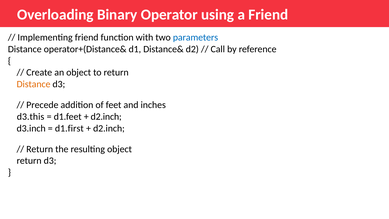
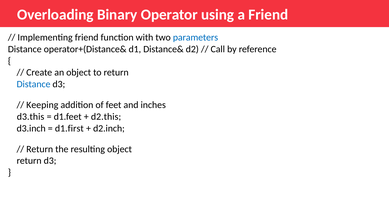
Distance at (34, 84) colour: orange -> blue
Precede: Precede -> Keeping
d2.inch at (106, 117): d2.inch -> d2.this
